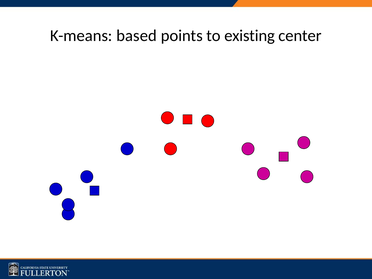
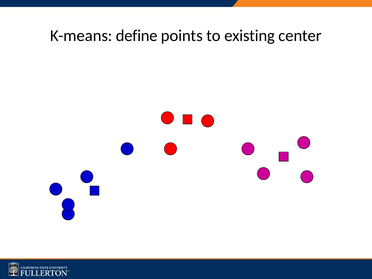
based: based -> define
